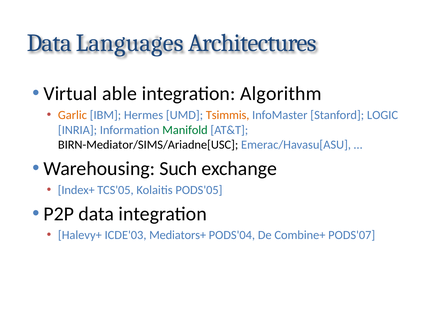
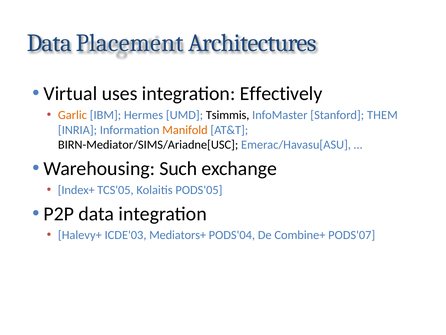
Languages: Languages -> Placement
able: able -> uses
Algorithm: Algorithm -> Effectively
Tsimmis colour: orange -> black
LOGIC: LOGIC -> THEM
Manifold colour: green -> orange
